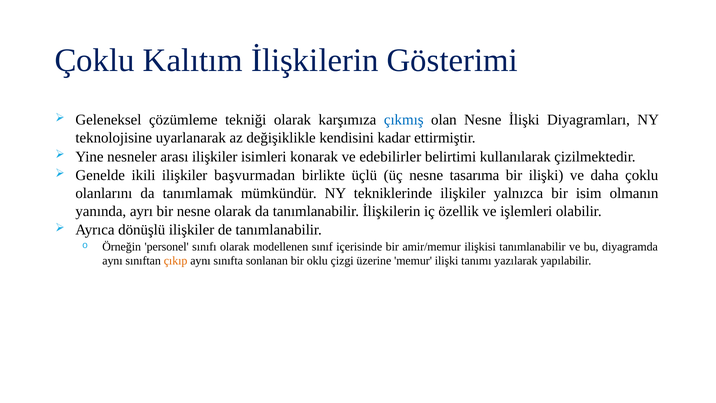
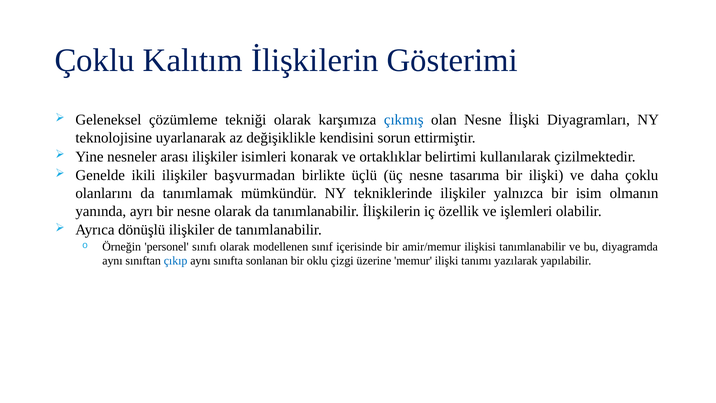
kadar: kadar -> sorun
edebilirler: edebilirler -> ortaklıklar
çıkıp colour: orange -> blue
